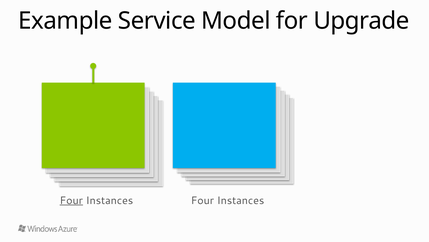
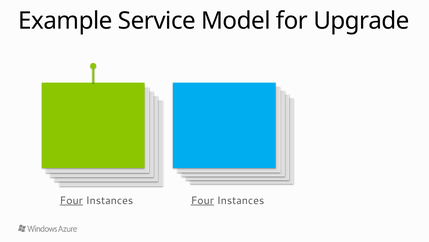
Four at (202, 200) underline: none -> present
